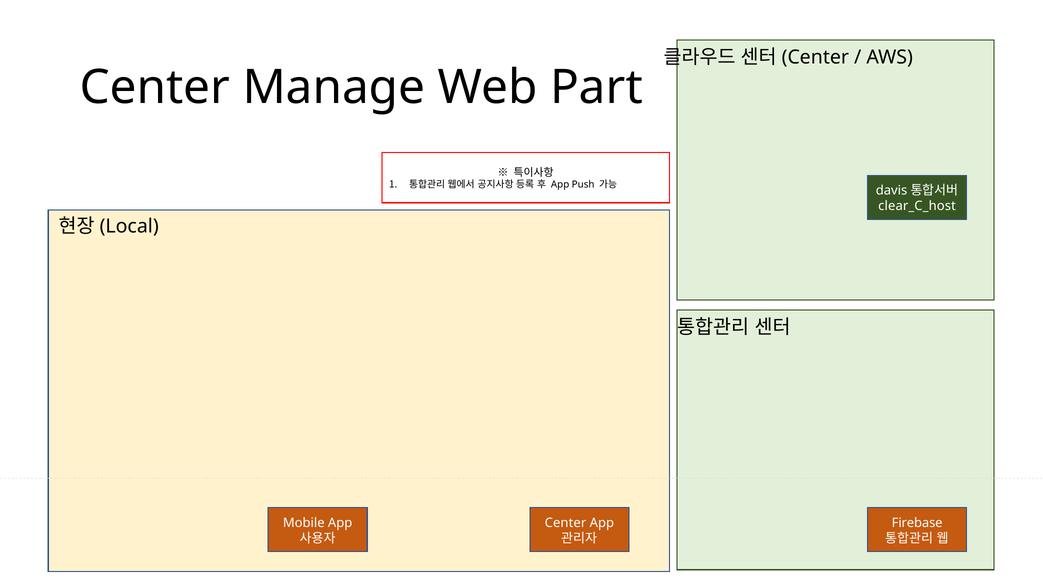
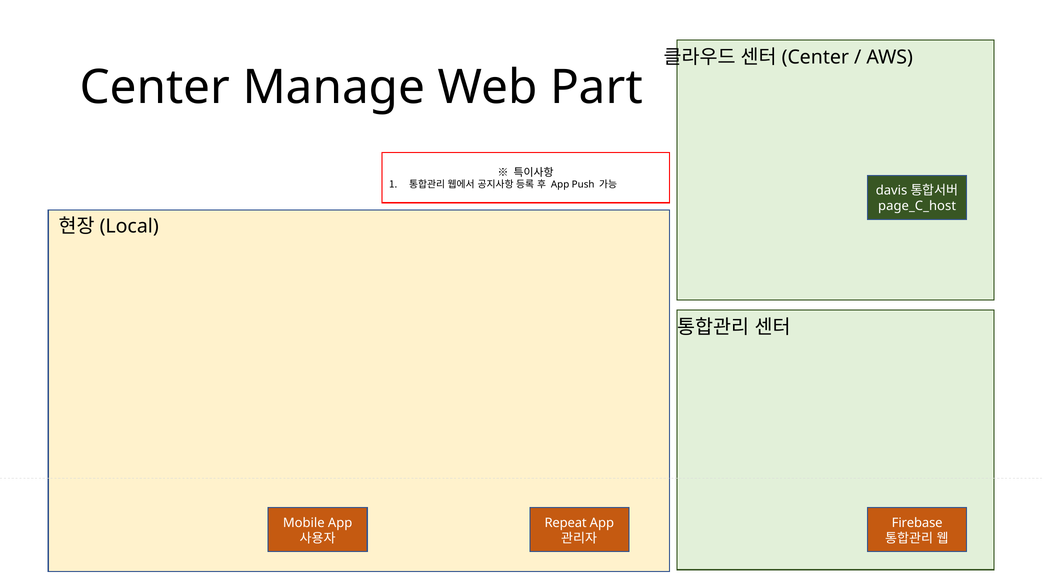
clear_C_host: clear_C_host -> page_C_host
Center at (565, 523): Center -> Repeat
